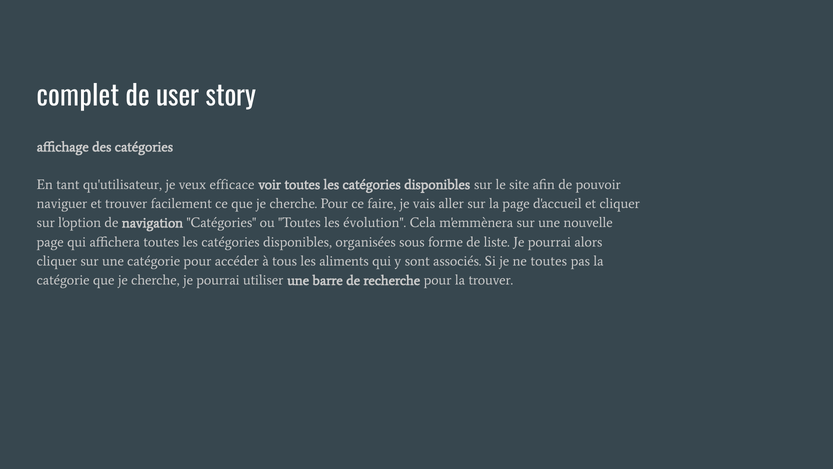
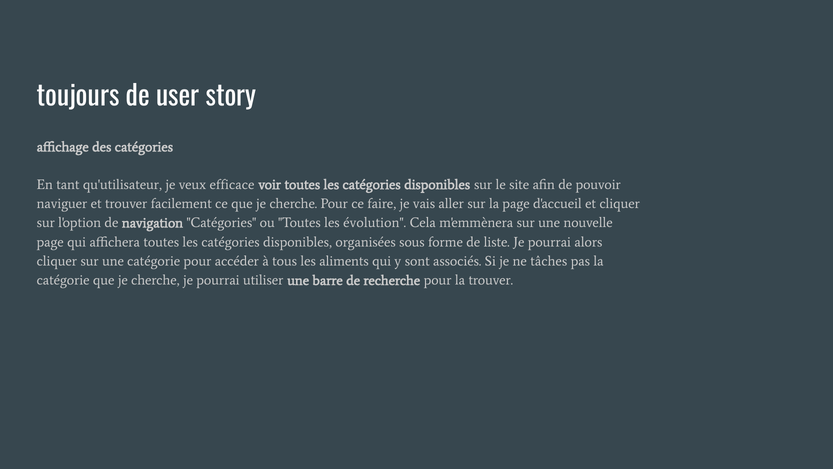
complet: complet -> toujours
ne toutes: toutes -> tâches
